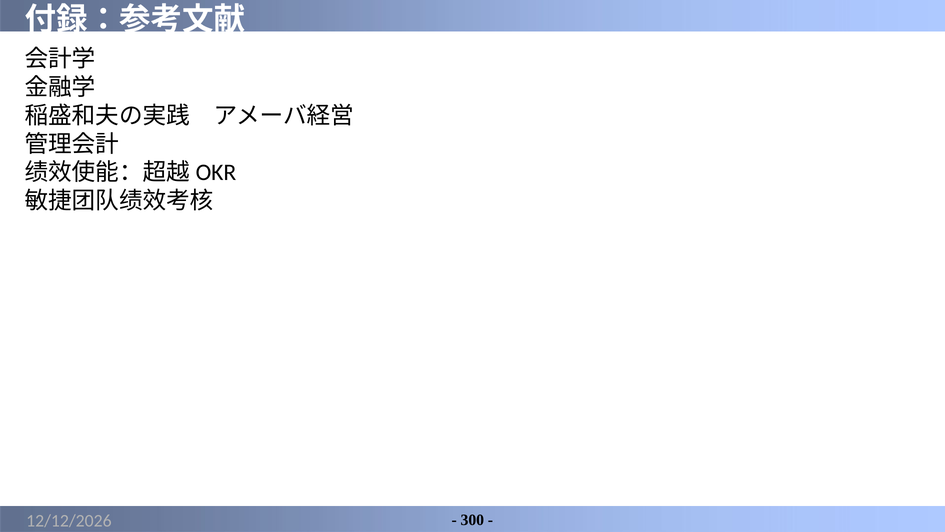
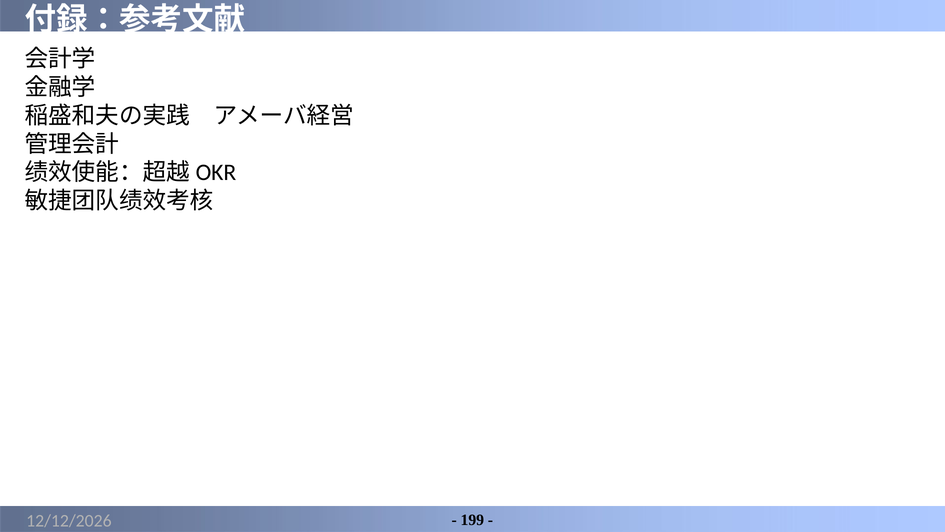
300: 300 -> 199
